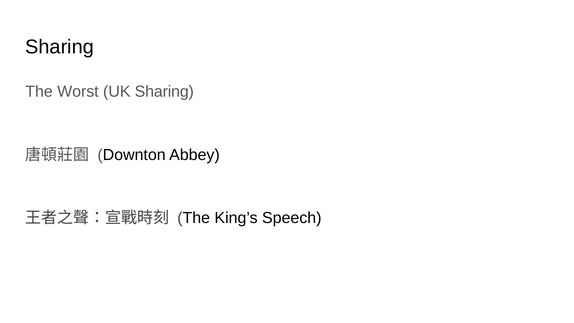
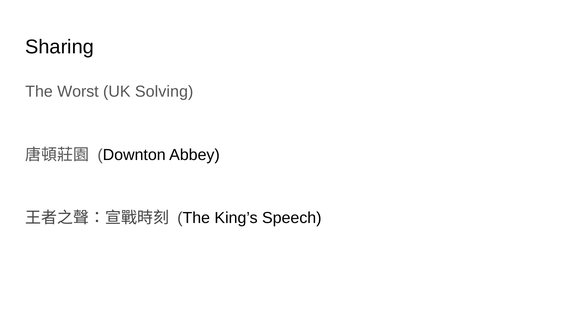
UK Sharing: Sharing -> Solving
